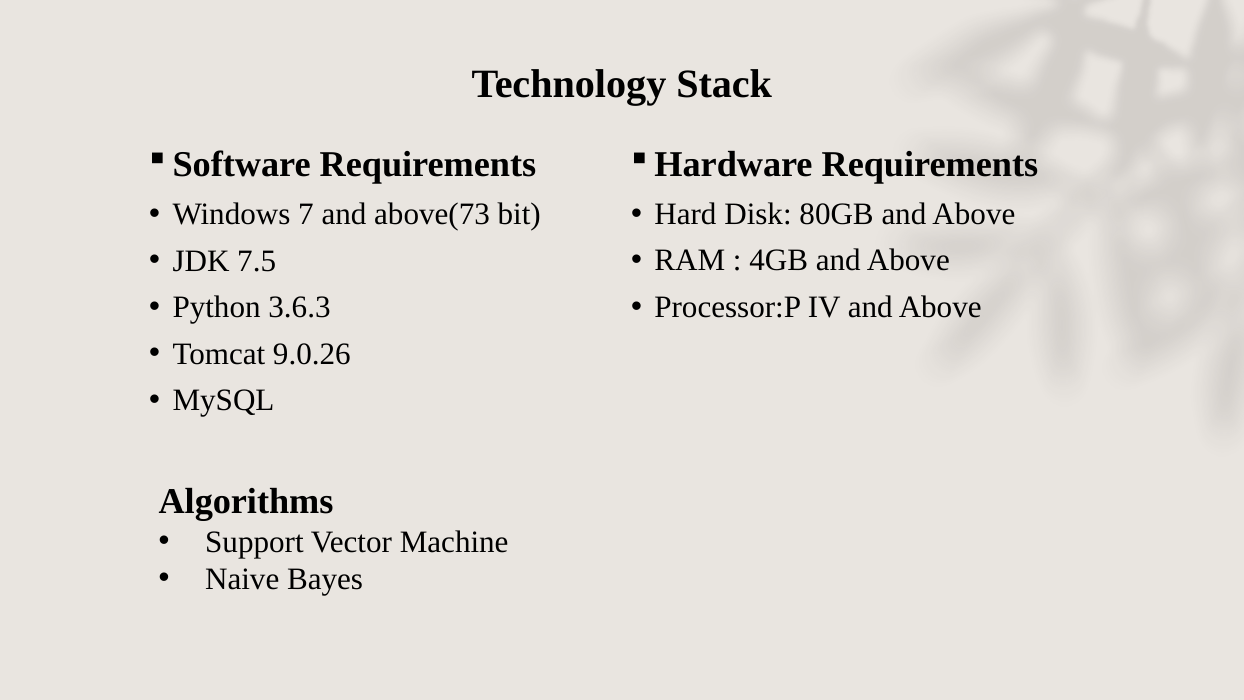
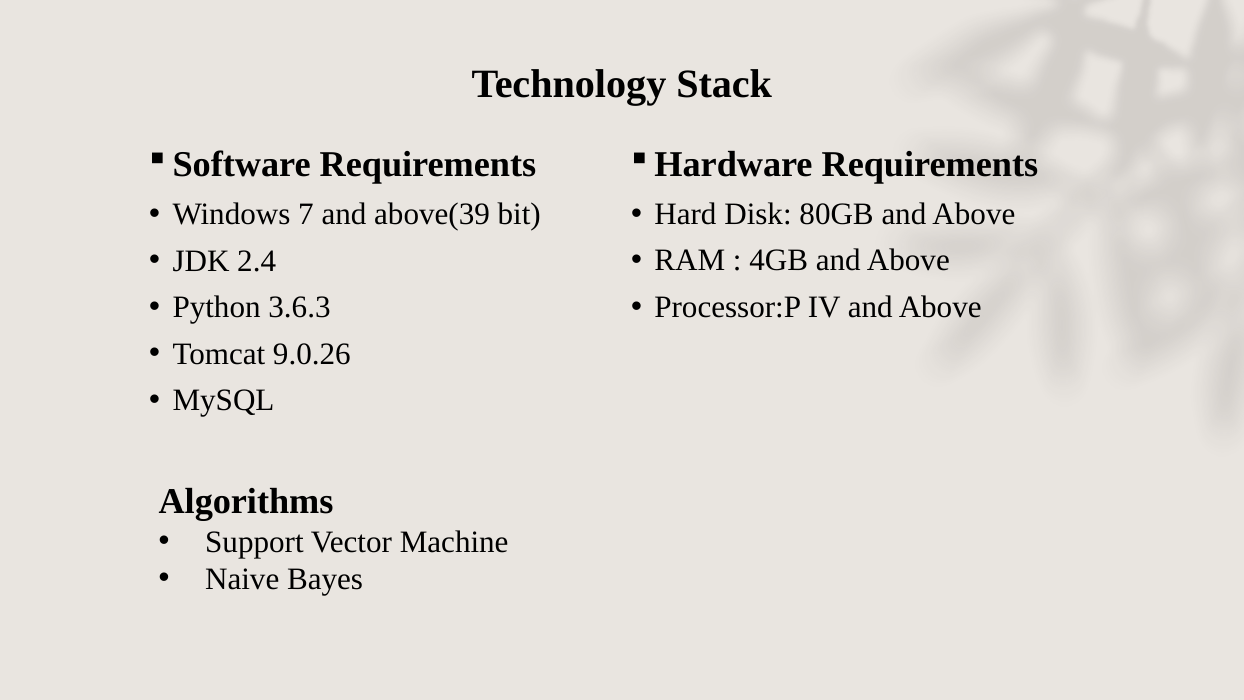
above(73: above(73 -> above(39
7.5: 7.5 -> 2.4
